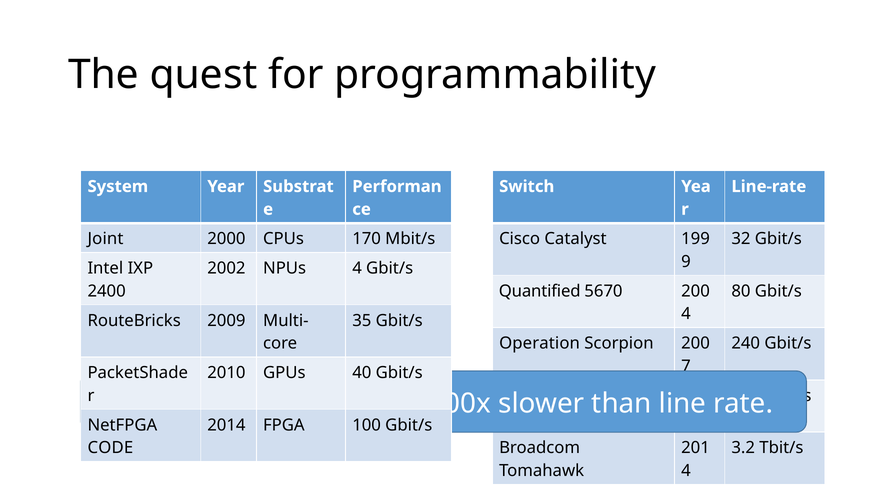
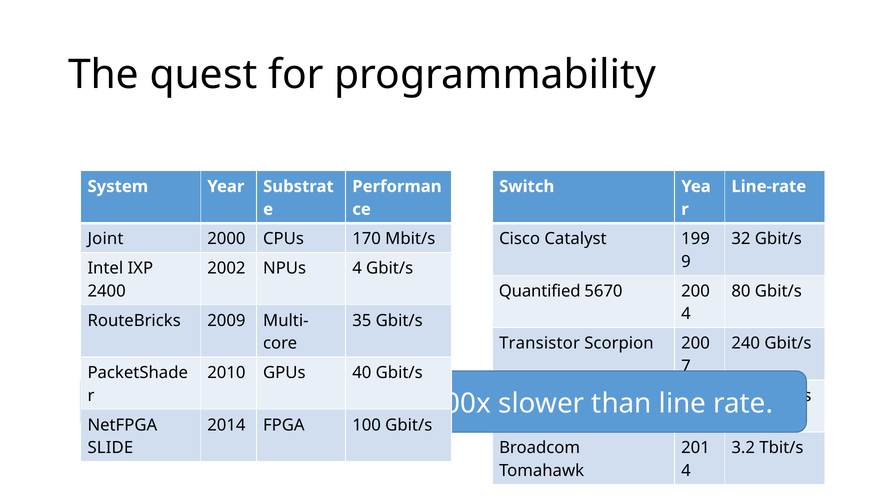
Operation: Operation -> Transistor
CODE: CODE -> SLIDE
